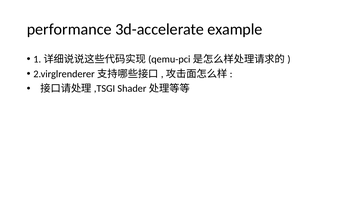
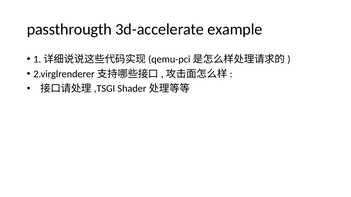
performance: performance -> passthrougth
